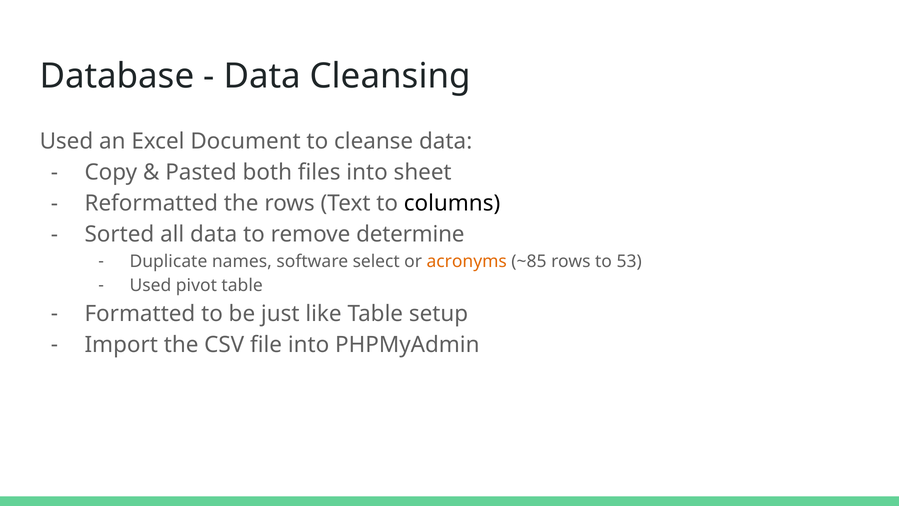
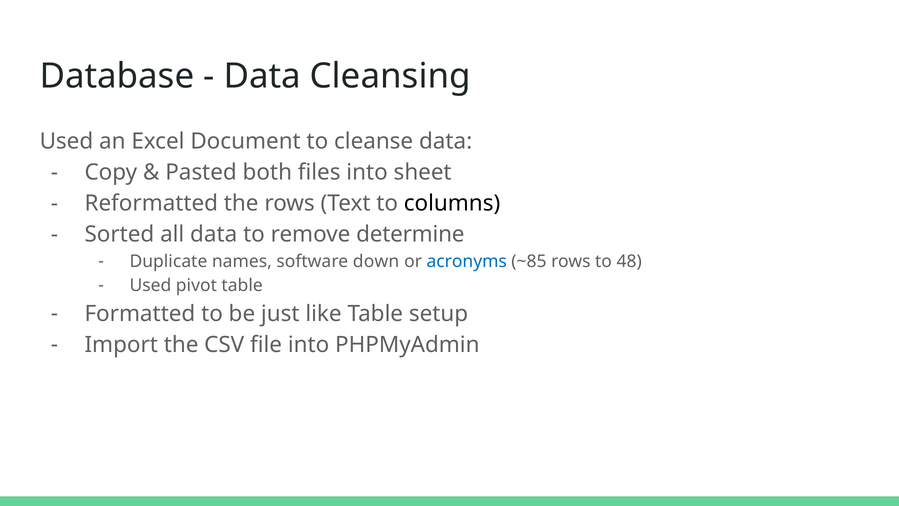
select: select -> down
acronyms colour: orange -> blue
53: 53 -> 48
